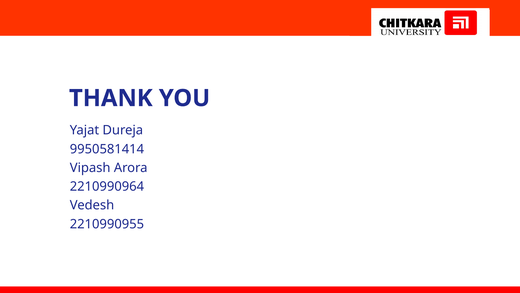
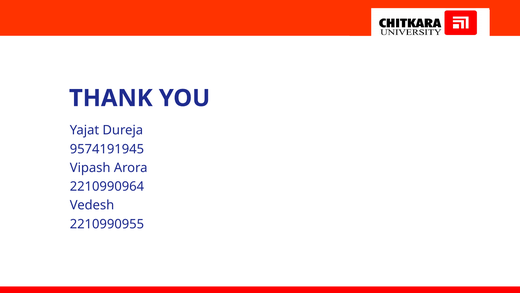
9950581414: 9950581414 -> 9574191945
